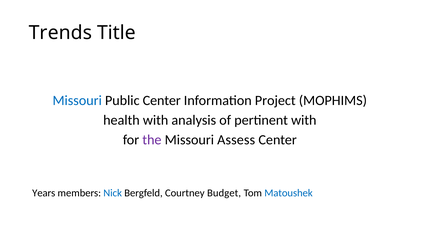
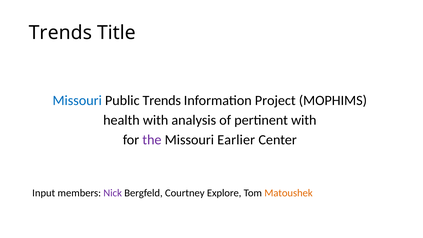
Public Center: Center -> Trends
Assess: Assess -> Earlier
Years: Years -> Input
Nick colour: blue -> purple
Budget: Budget -> Explore
Matoushek colour: blue -> orange
